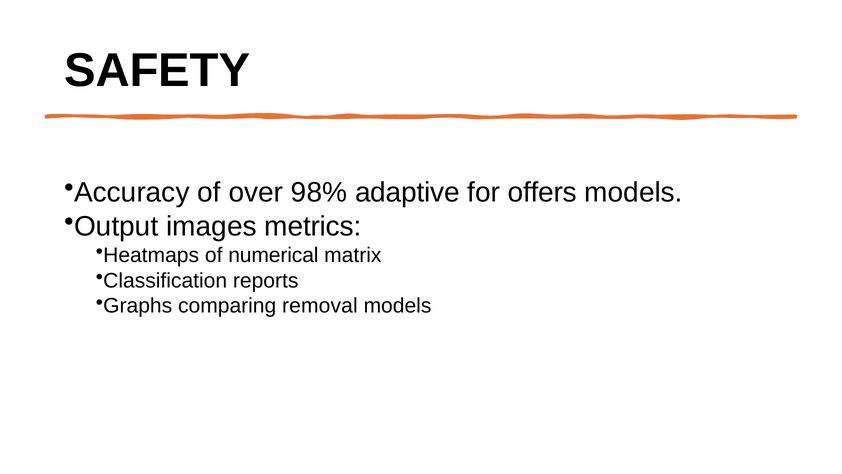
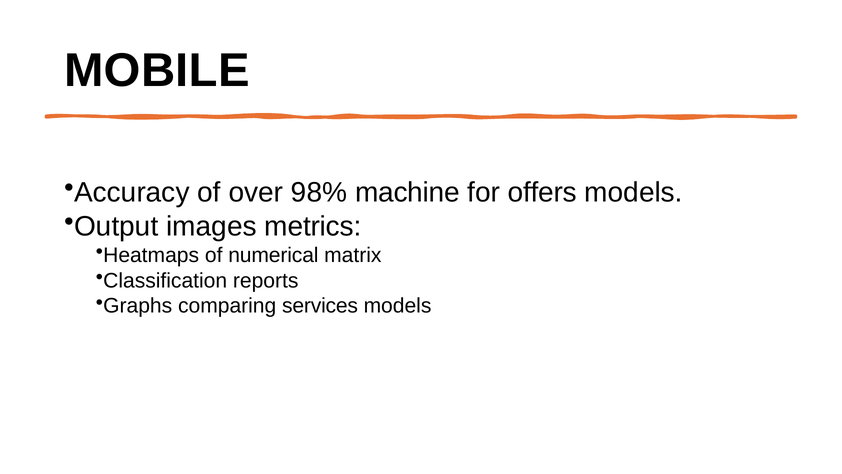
SAFETY: SAFETY -> MOBILE
adaptive: adaptive -> machine
removal: removal -> services
